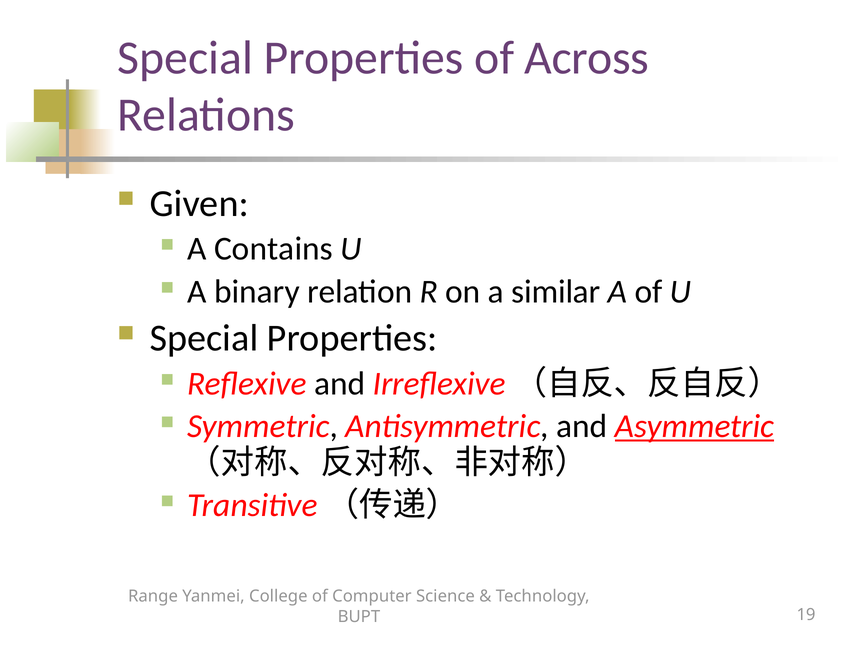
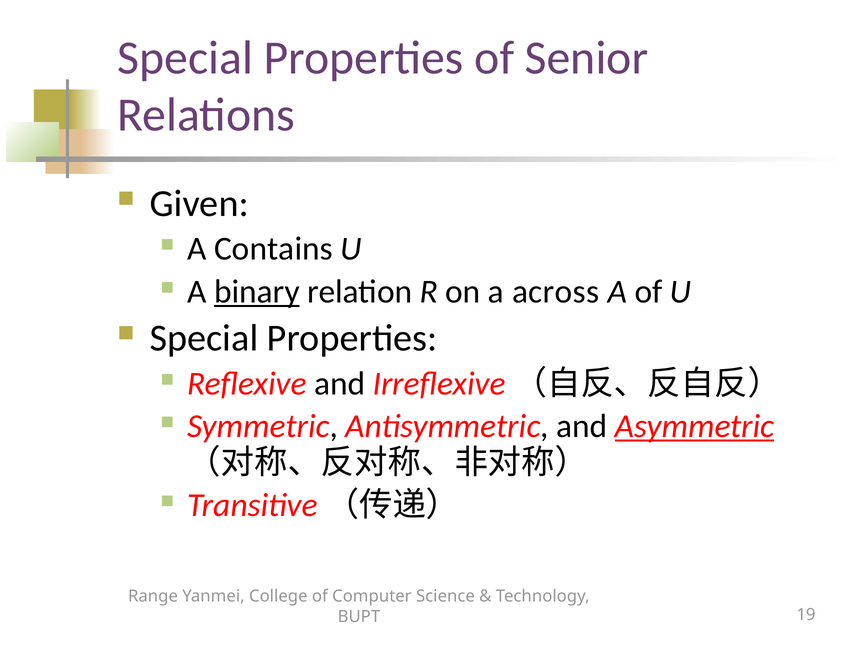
Across: Across -> Senior
binary underline: none -> present
similar: similar -> across
